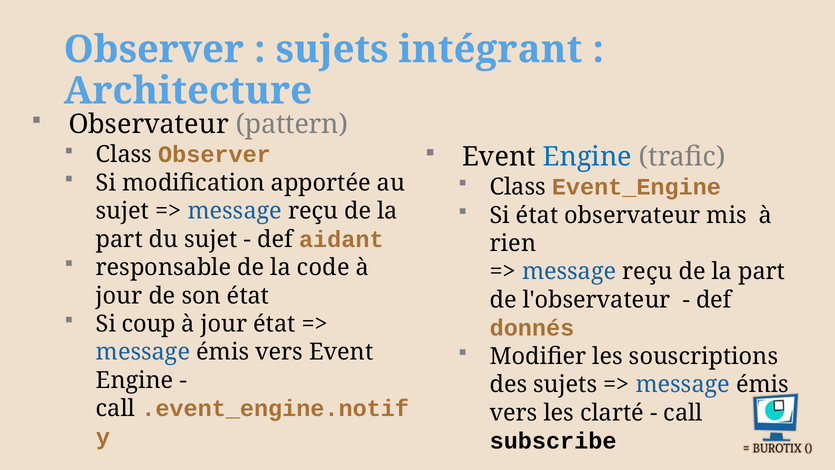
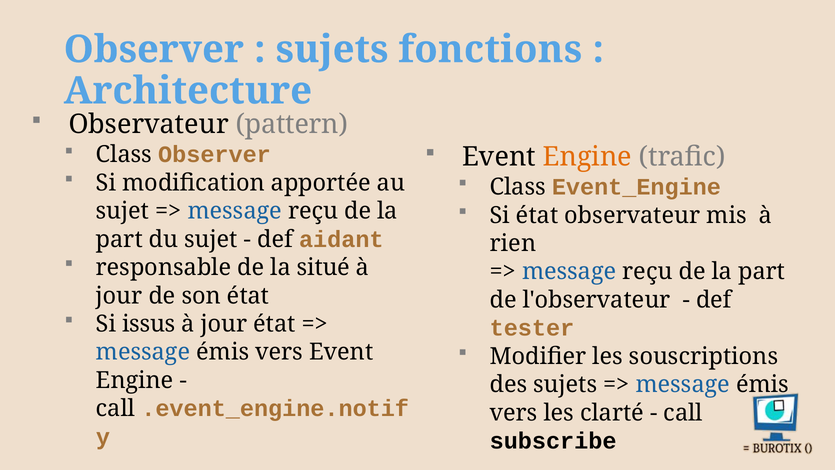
intégrant: intégrant -> fonctions
Engine at (587, 157) colour: blue -> orange
code: code -> situé
coup: coup -> issus
donnés: donnés -> tester
